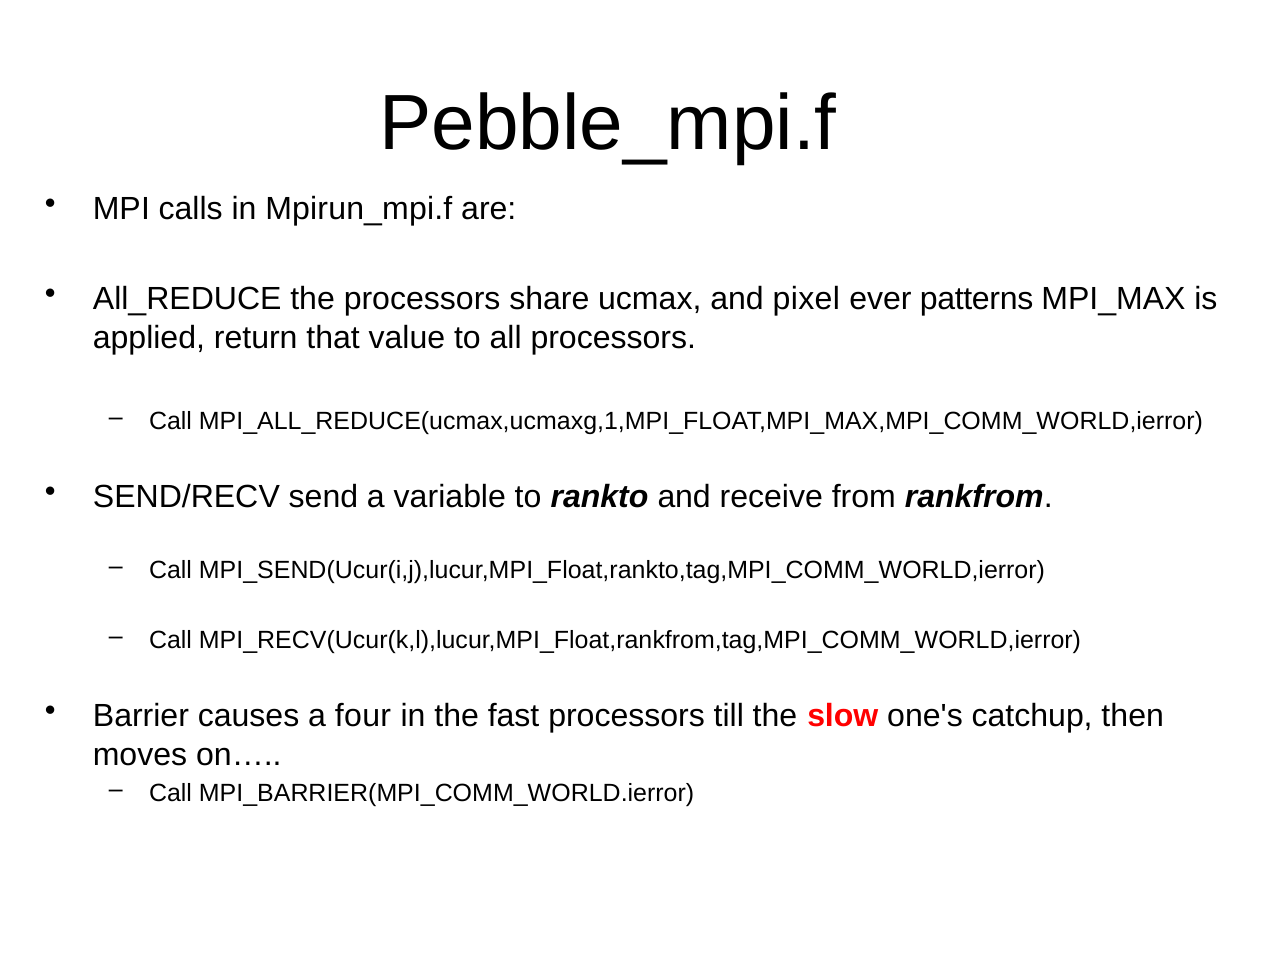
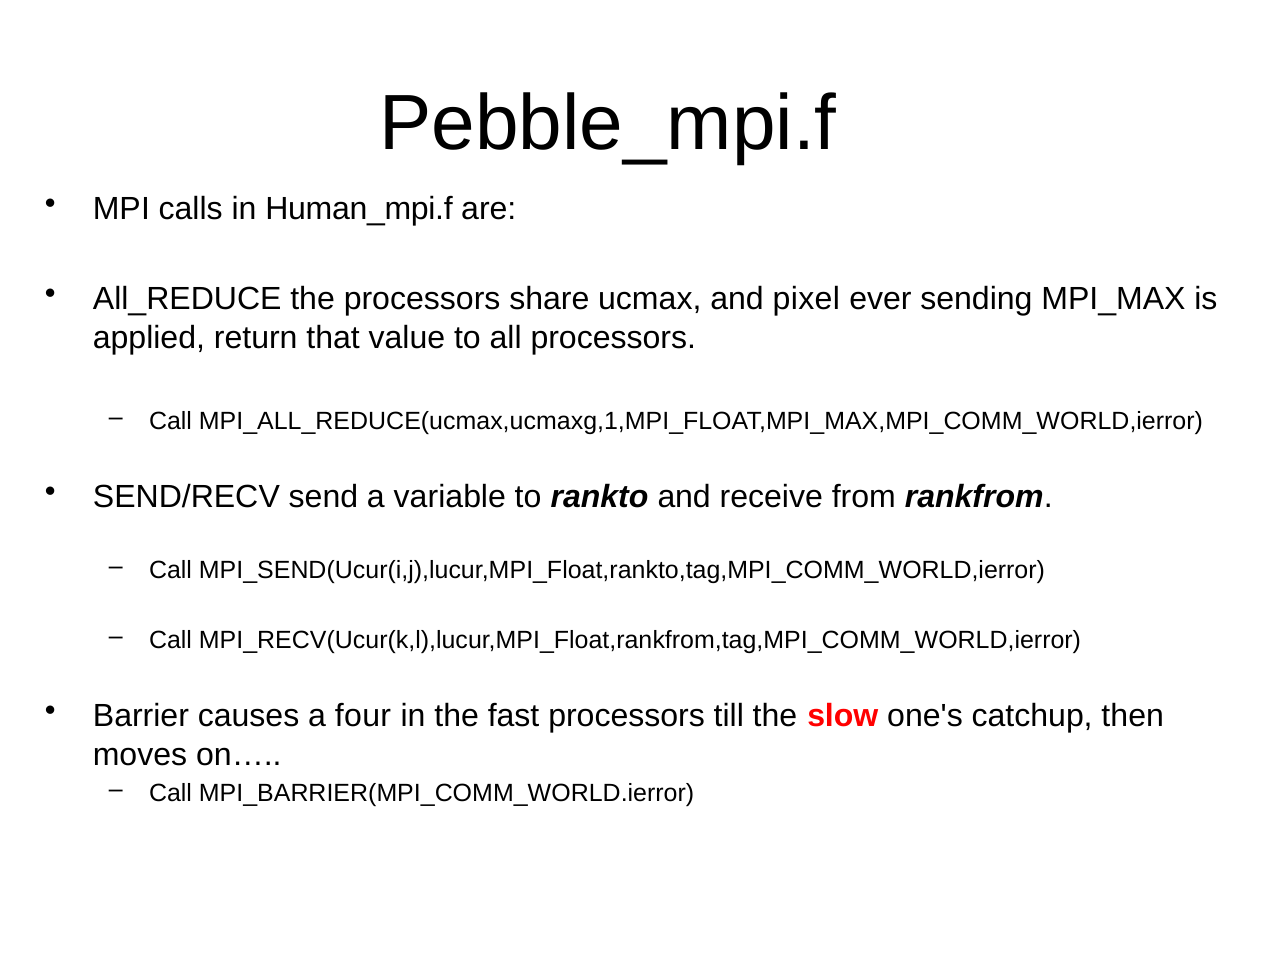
Mpirun_mpi.f: Mpirun_mpi.f -> Human_mpi.f
patterns: patterns -> sending
